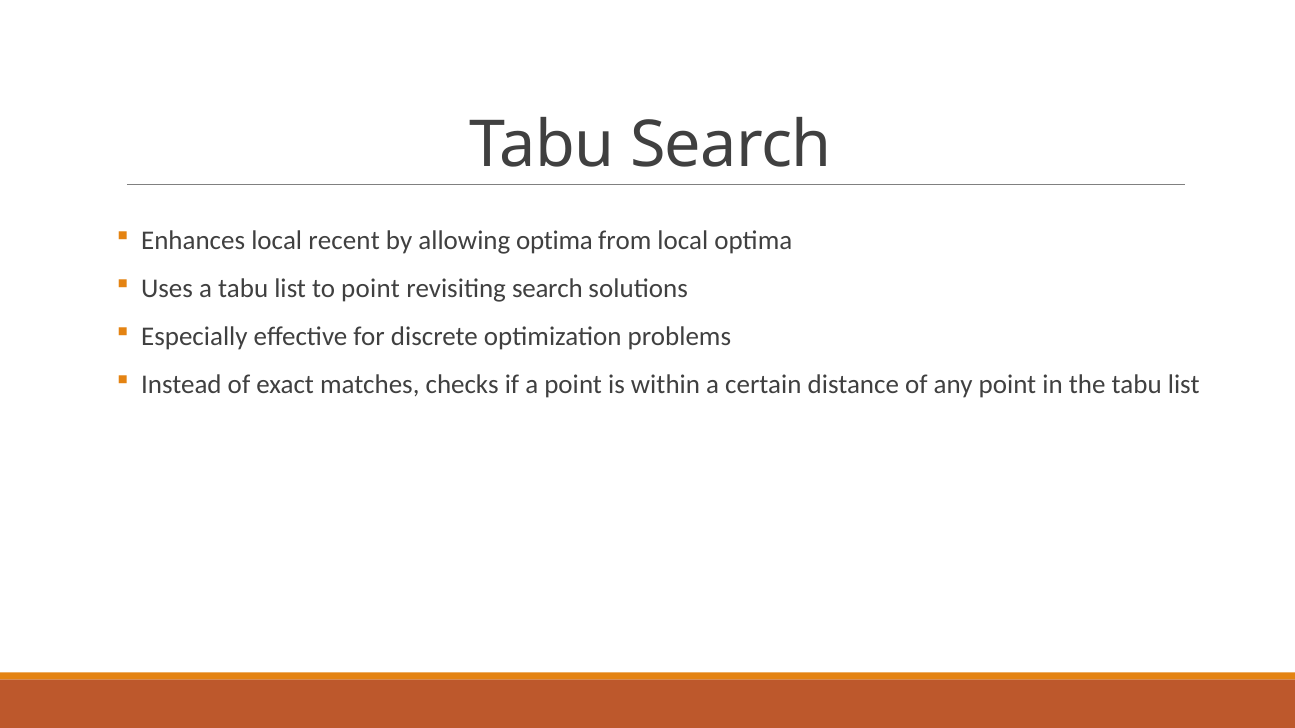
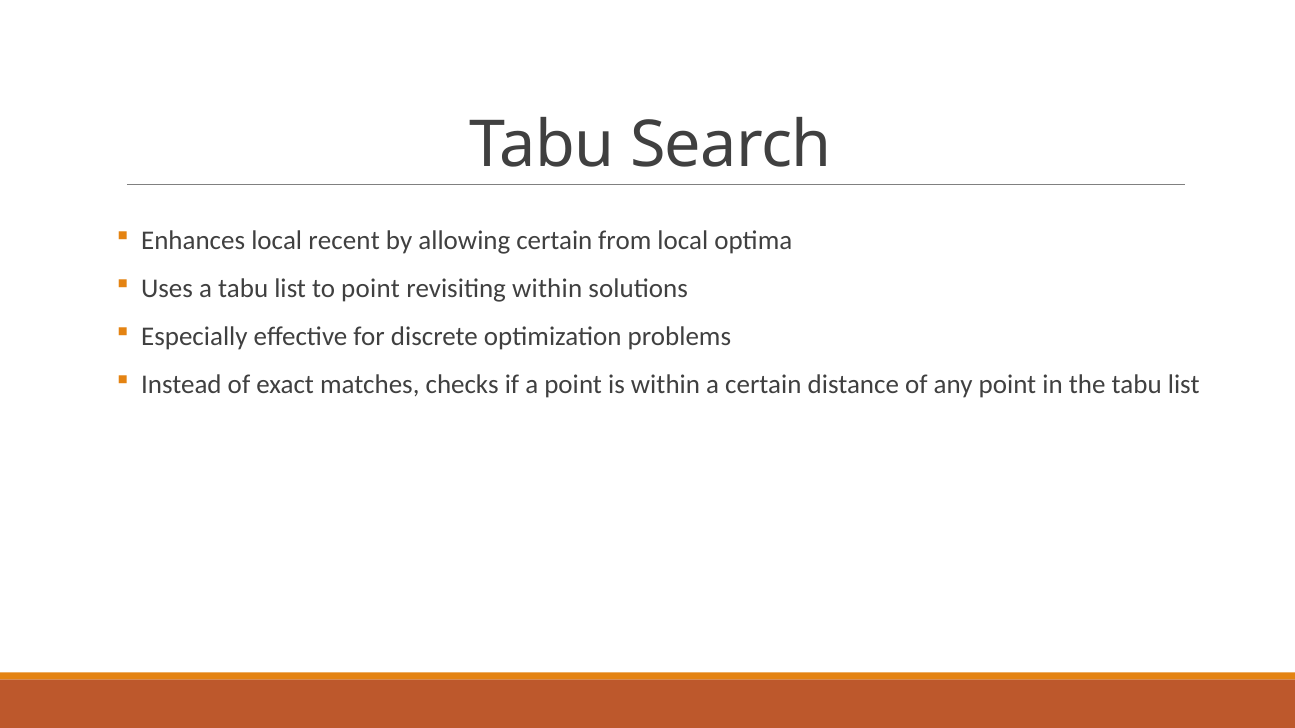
allowing optima: optima -> certain
revisiting search: search -> within
